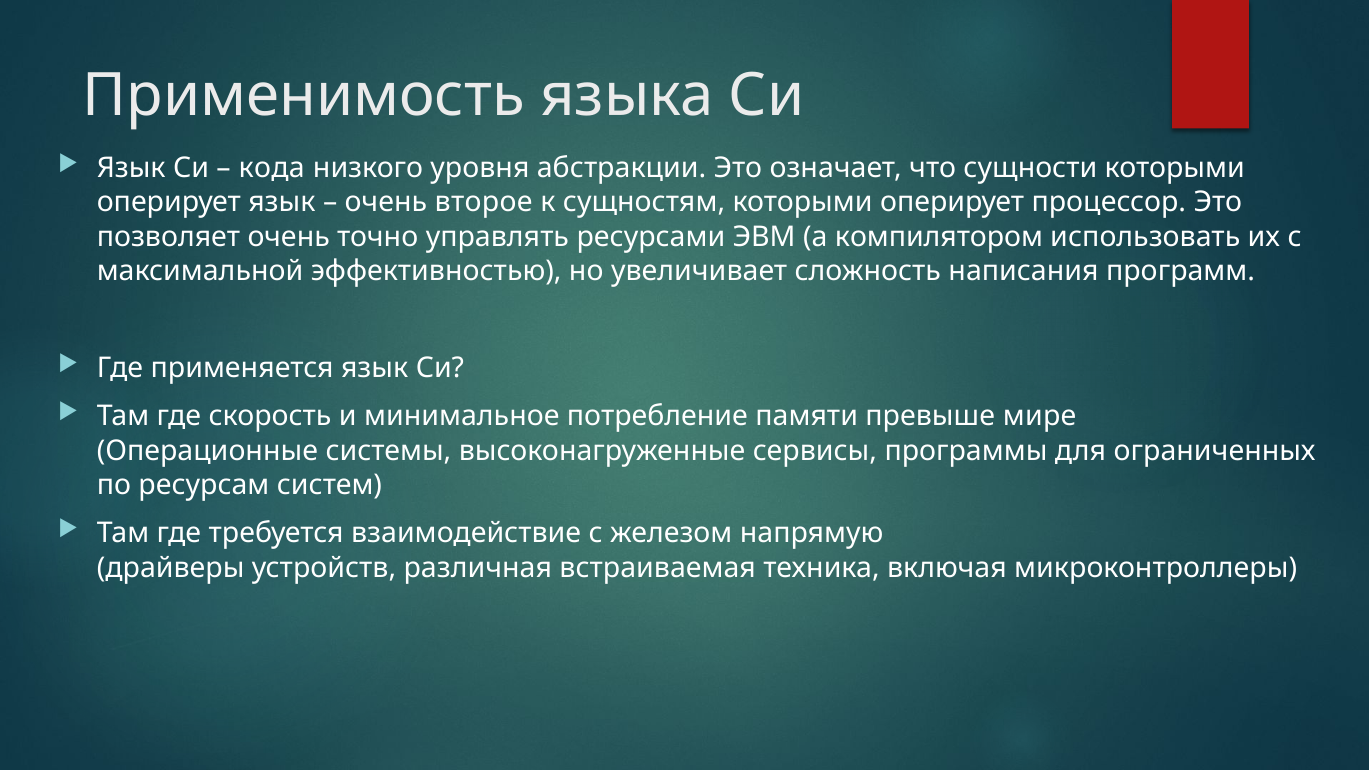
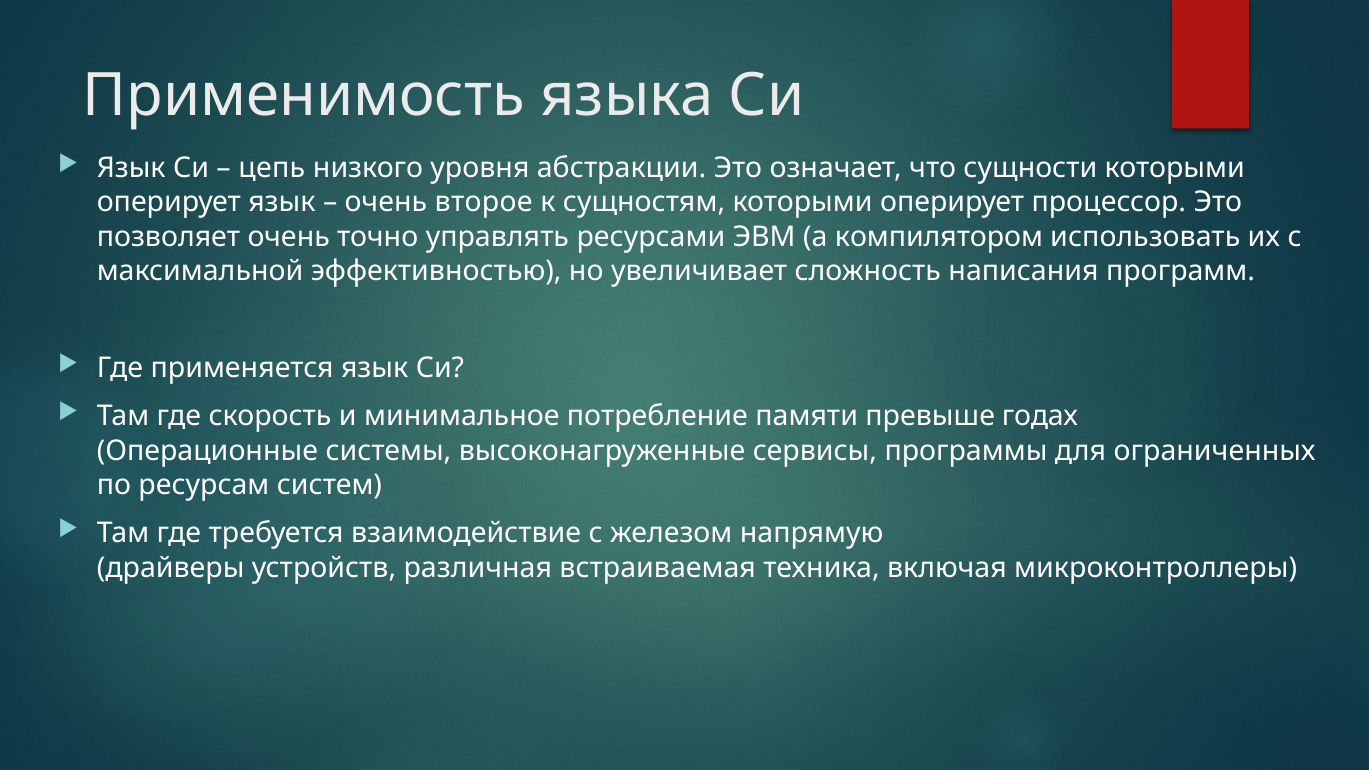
кода: кода -> цепь
мире: мире -> годах
